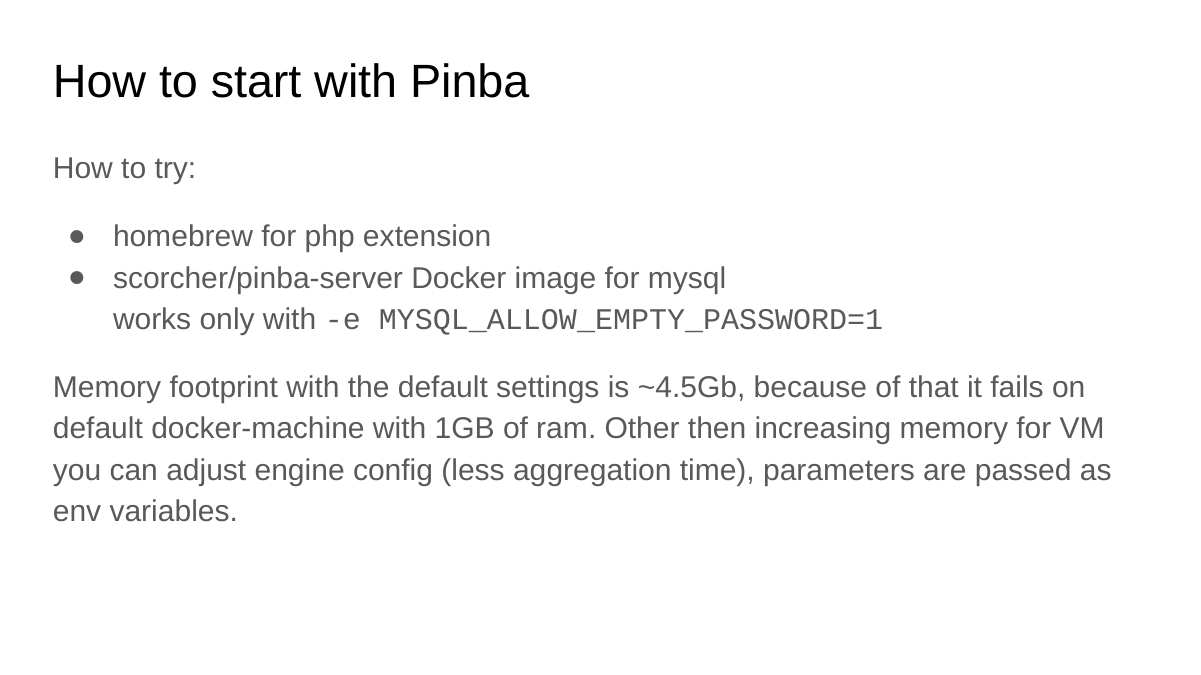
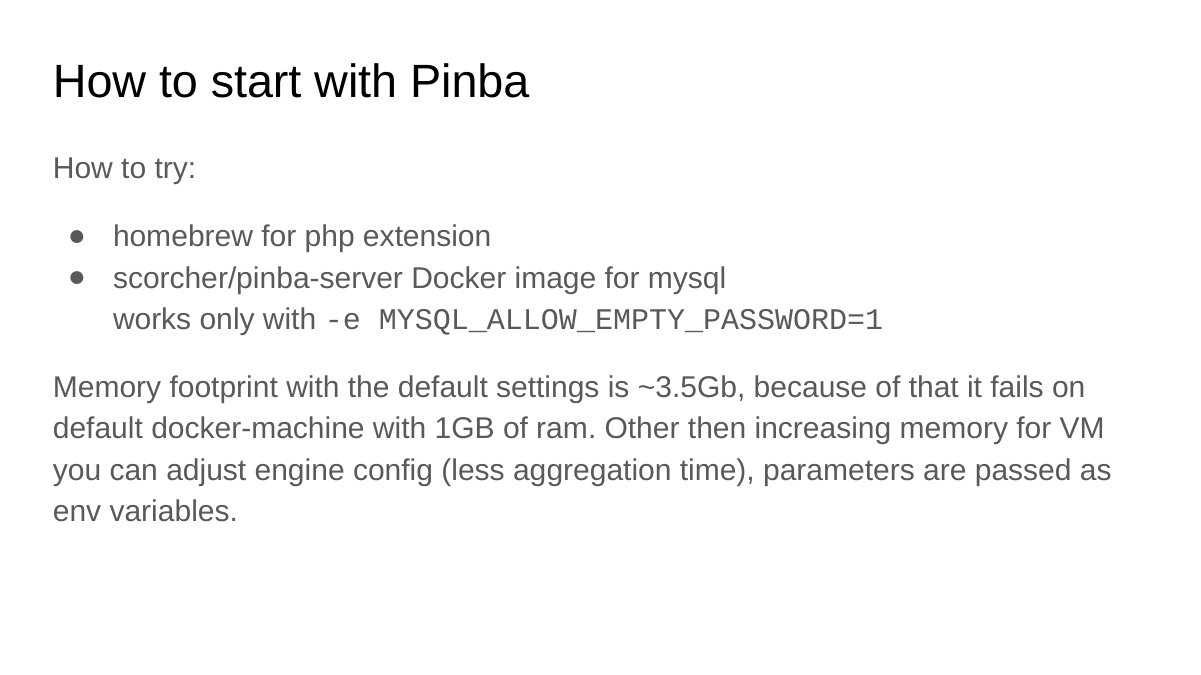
~4.5Gb: ~4.5Gb -> ~3.5Gb
